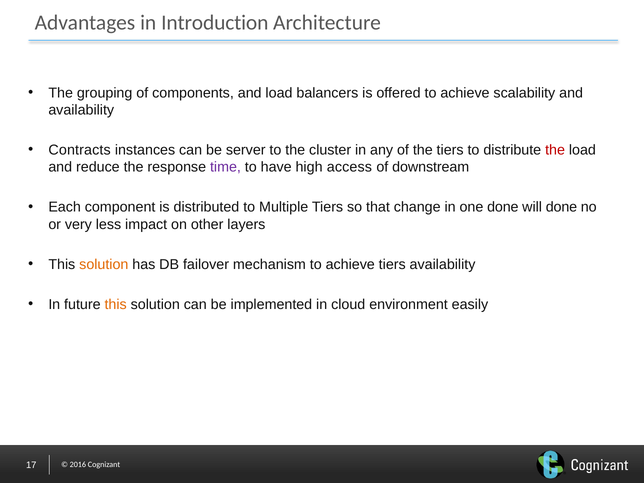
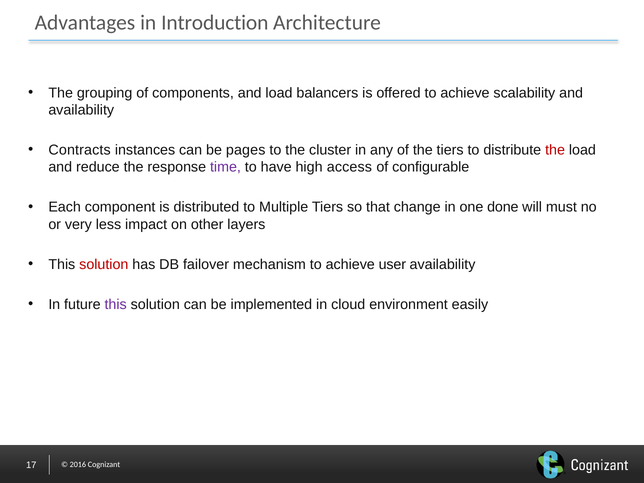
server: server -> pages
downstream: downstream -> configurable
will done: done -> must
solution at (104, 264) colour: orange -> red
achieve tiers: tiers -> user
this at (116, 304) colour: orange -> purple
